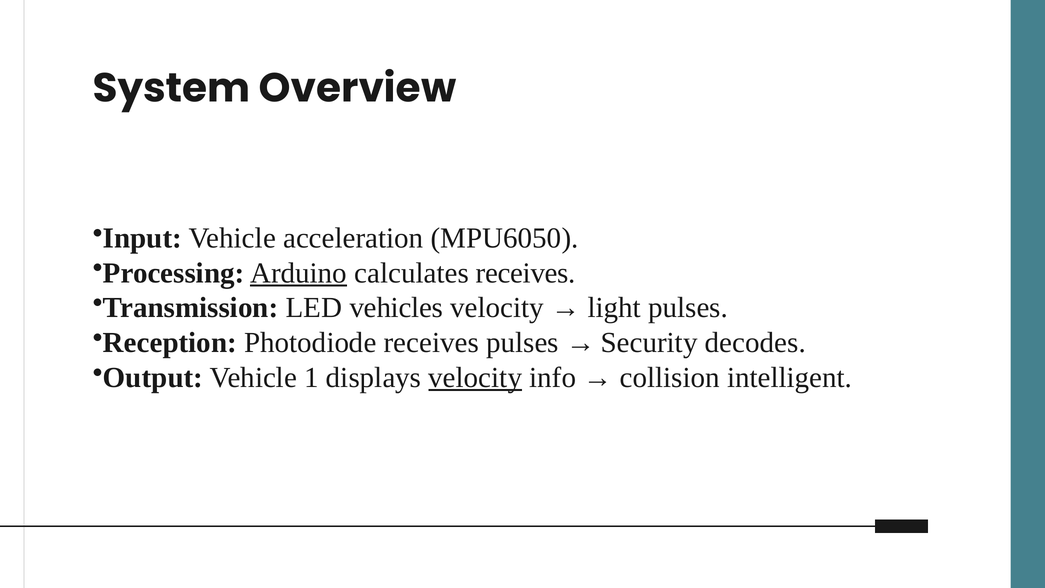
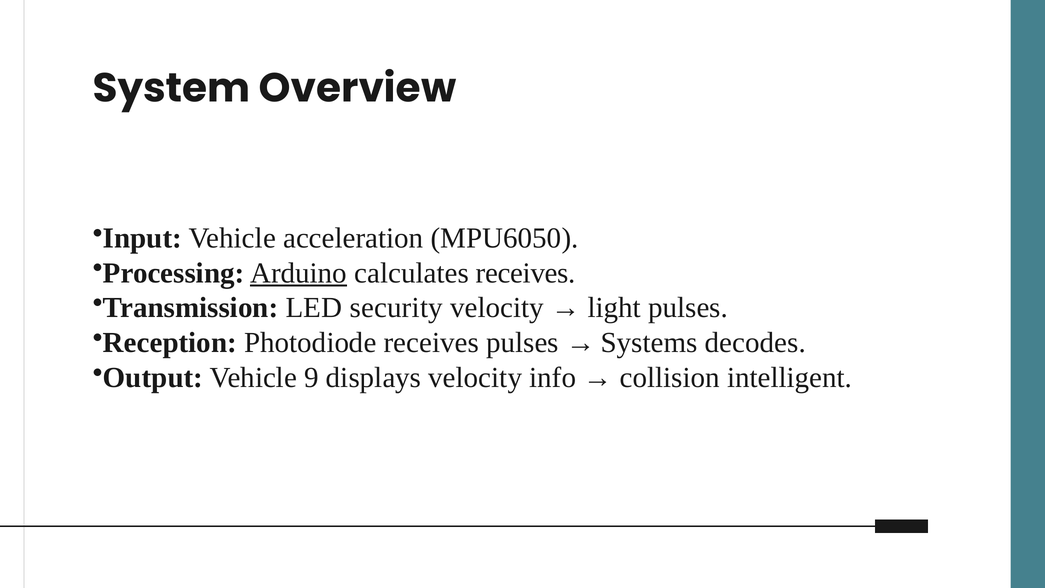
vehicles: vehicles -> security
Security: Security -> Systems
1: 1 -> 9
velocity at (475, 378) underline: present -> none
